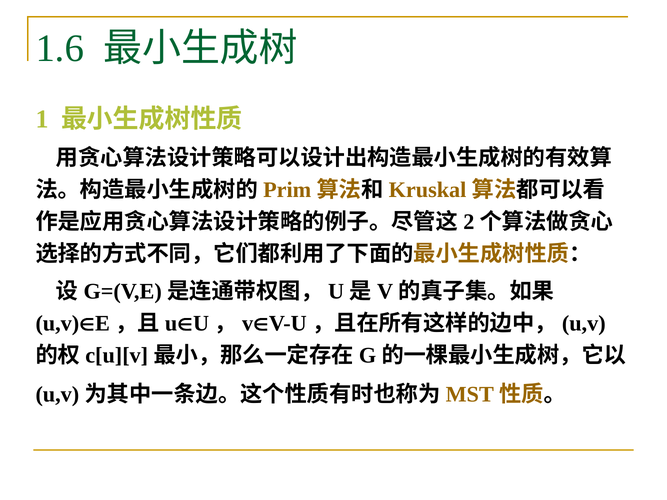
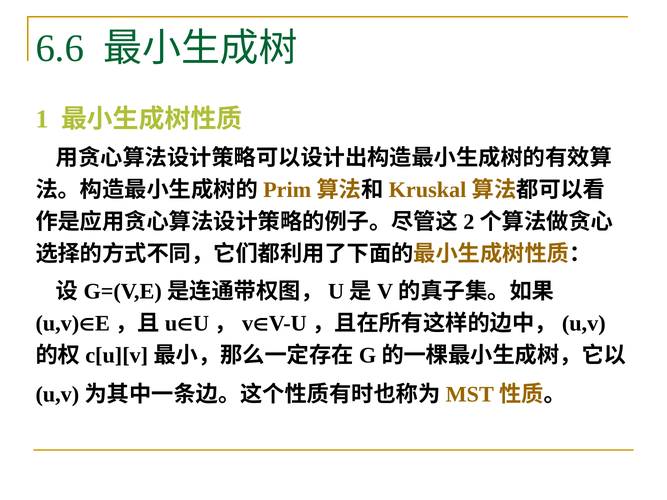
1.6: 1.6 -> 6.6
